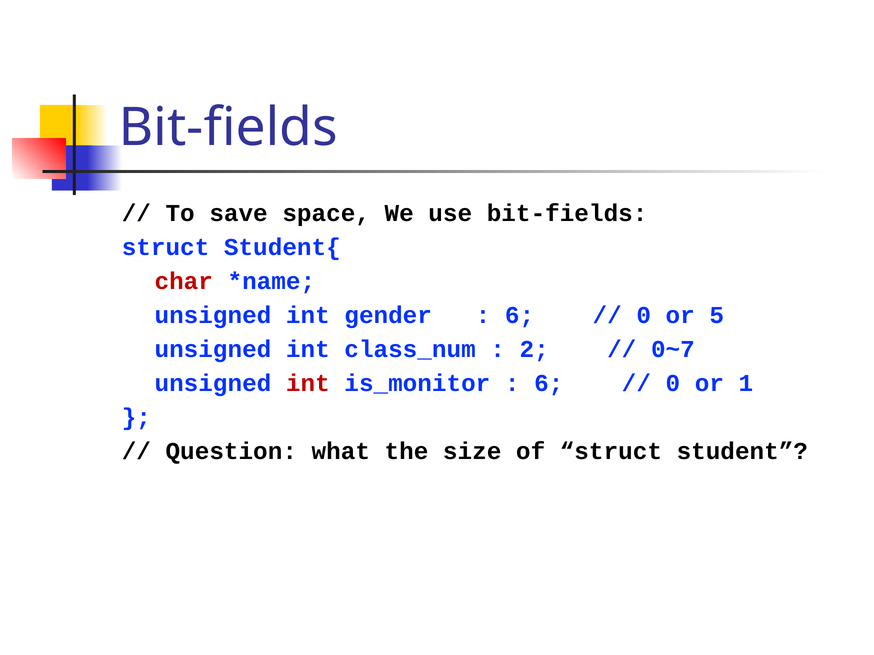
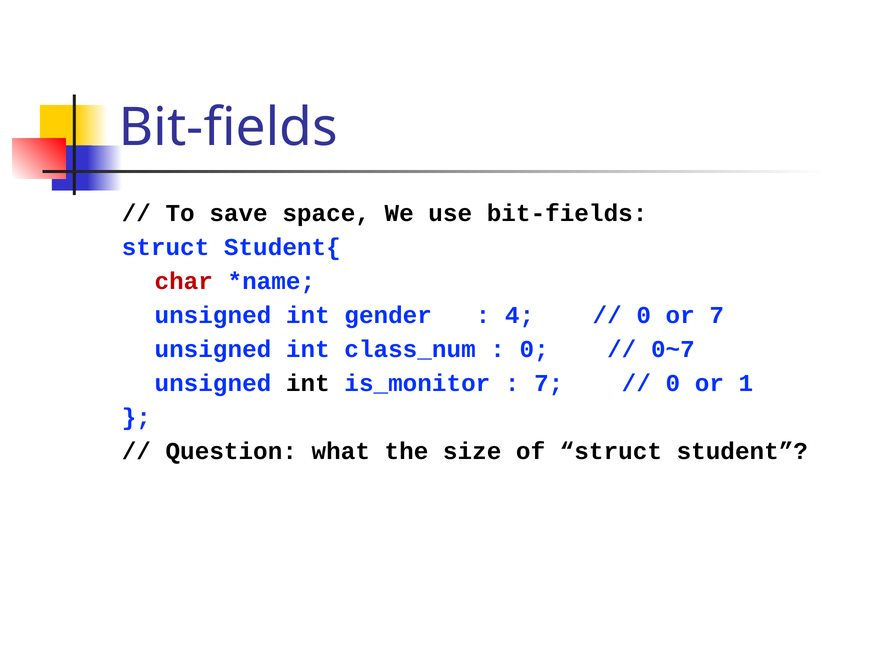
6 at (520, 316): 6 -> 4
or 5: 5 -> 7
2 at (534, 349): 2 -> 0
int at (308, 383) colour: red -> black
6 at (549, 383): 6 -> 7
